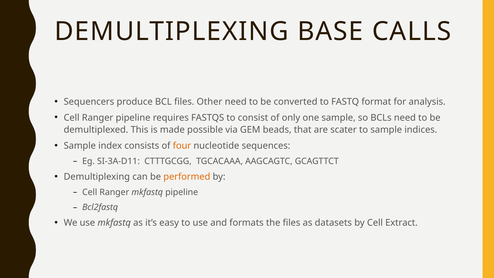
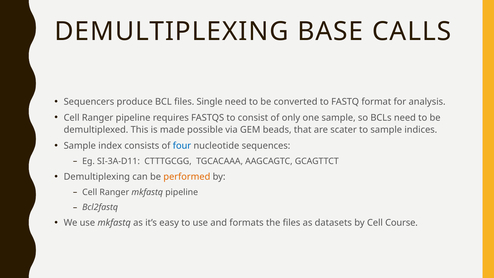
Other: Other -> Single
four colour: orange -> blue
Extract: Extract -> Course
